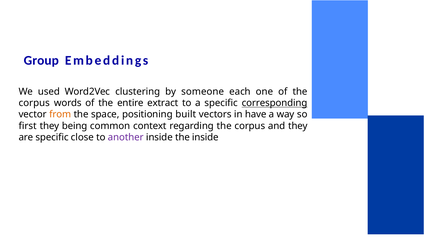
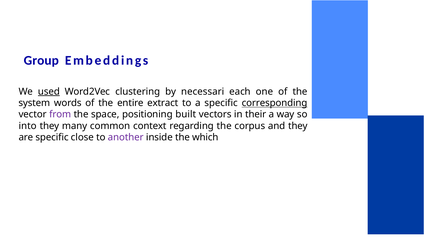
used underline: none -> present
someone: someone -> necessari
corpus at (34, 103): corpus -> system
from colour: orange -> purple
have: have -> their
ﬁrst: ﬁrst -> into
being: being -> many
the inside: inside -> which
